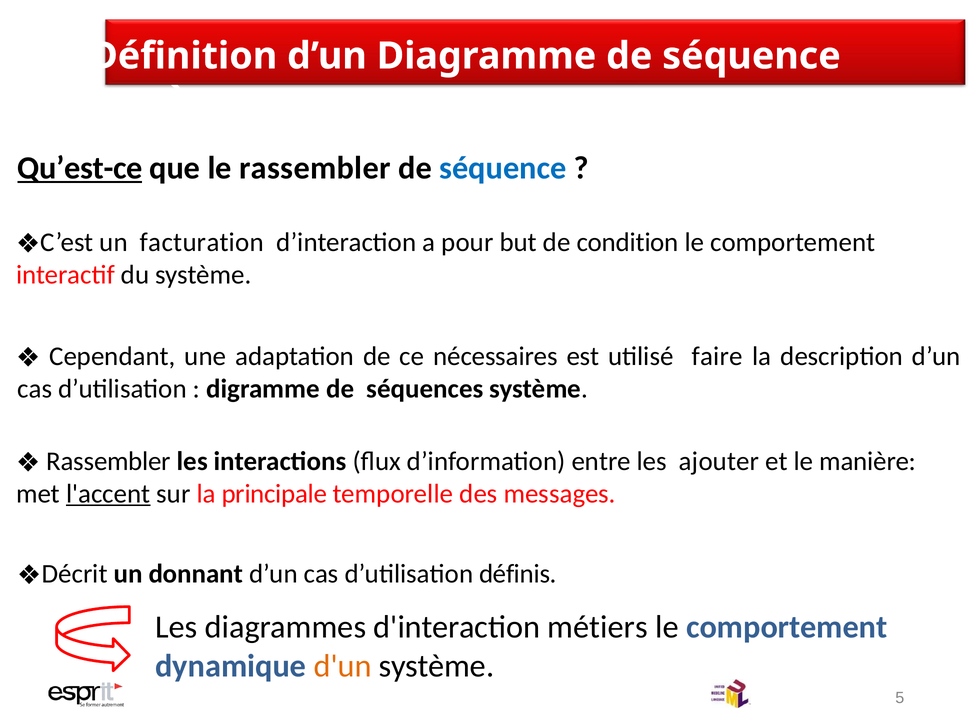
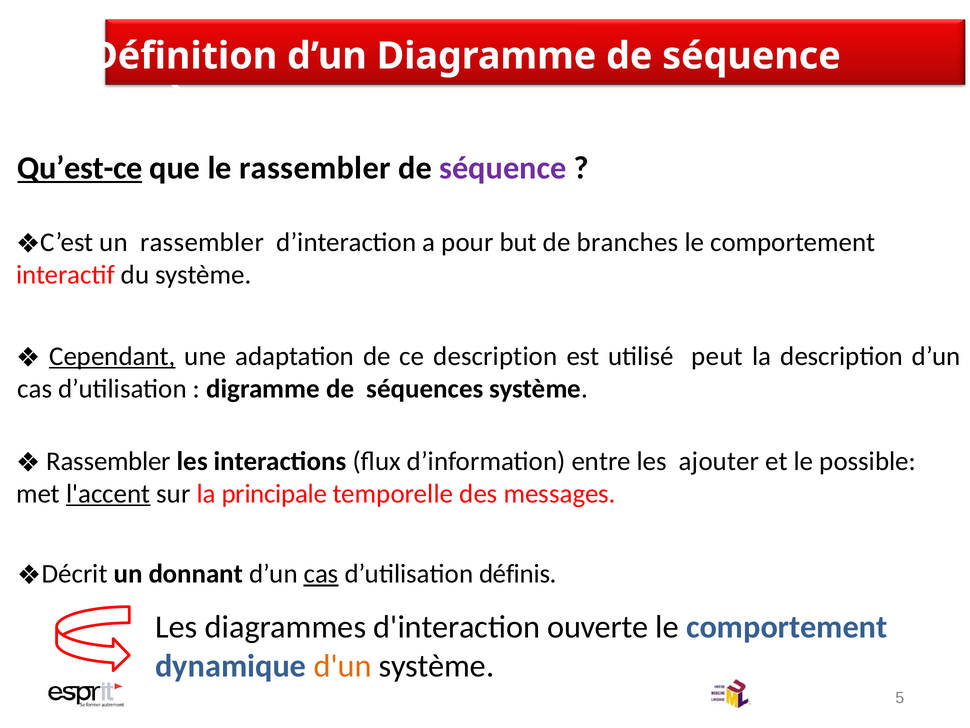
séquence at (503, 168) colour: blue -> purple
un facturation: facturation -> rassembler
condition: condition -> branches
Cependant underline: none -> present
ce nécessaires: nécessaires -> description
faire: faire -> peut
manière: manière -> possible
cas at (321, 574) underline: none -> present
métiers: métiers -> ouverte
